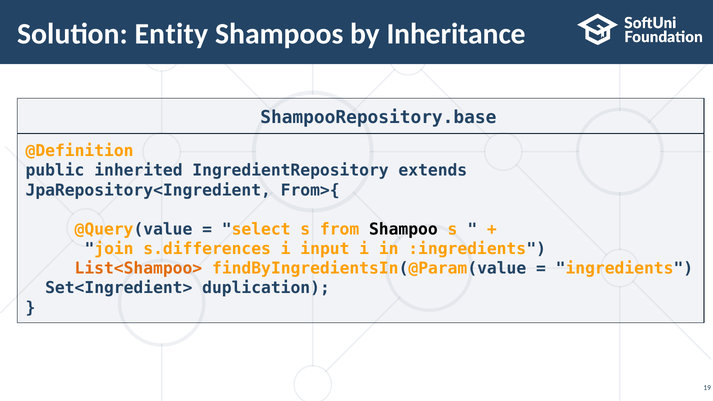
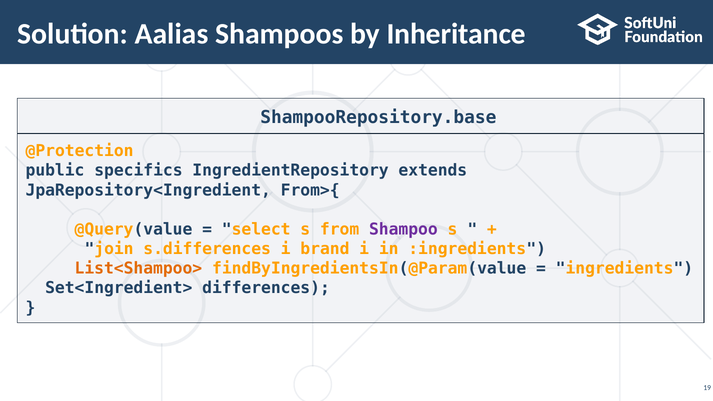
Entity: Entity -> Aalias
@Definition: @Definition -> @Protection
inherited: inherited -> specifics
Shampoo colour: black -> purple
input: input -> brand
duplication: duplication -> differences
